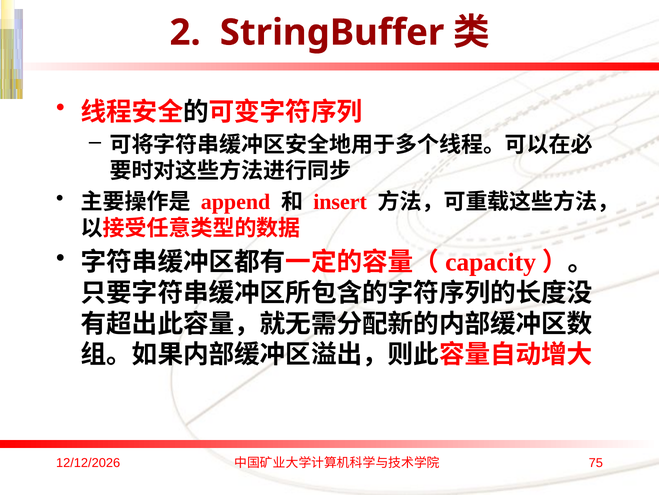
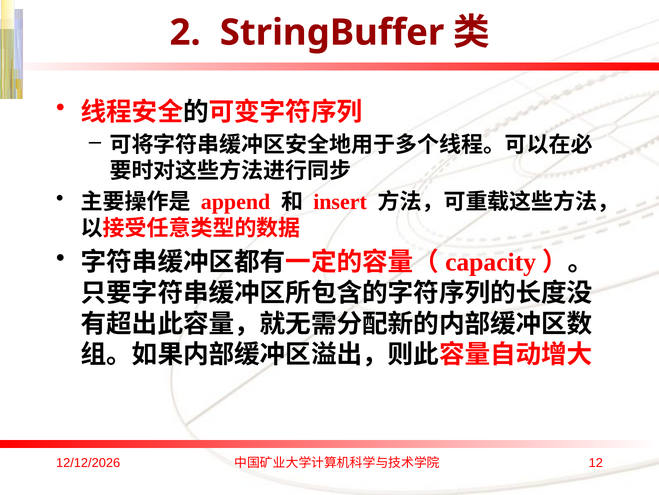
75: 75 -> 12
